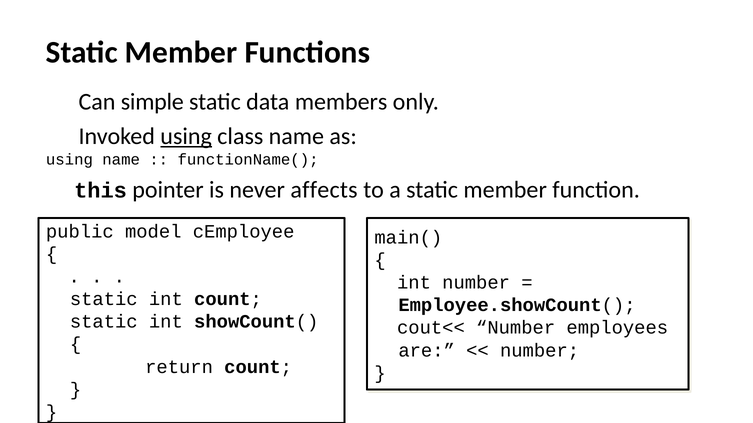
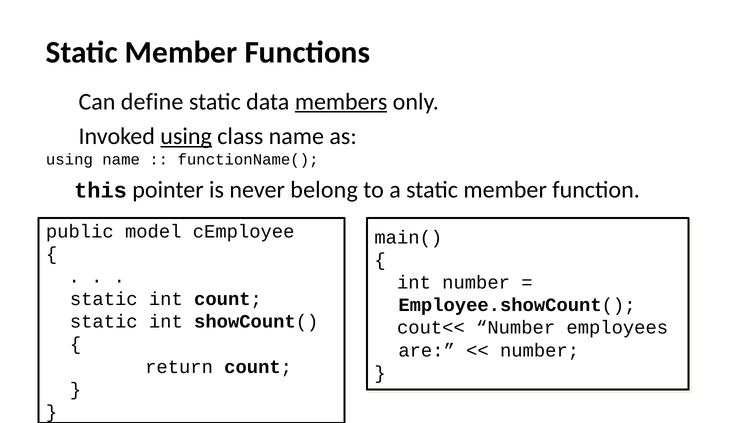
simple: simple -> define
members underline: none -> present
affects: affects -> belong
